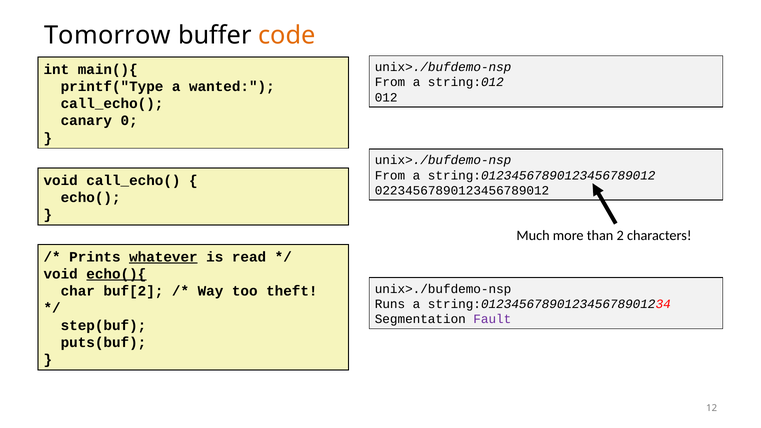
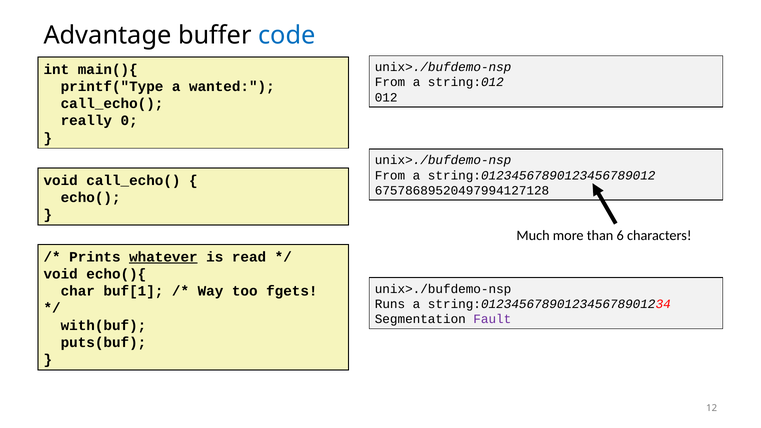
Tomorrow: Tomorrow -> Advantage
code colour: orange -> blue
canary: canary -> really
02234567890123456789012: 02234567890123456789012 -> 67578689520497994127128
2: 2 -> 6
echo(){ underline: present -> none
buf[2: buf[2 -> buf[1
theft: theft -> fgets
step(buf: step(buf -> with(buf
